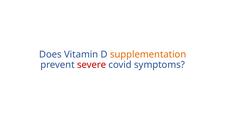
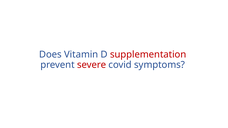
supplementation colour: orange -> red
